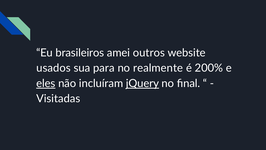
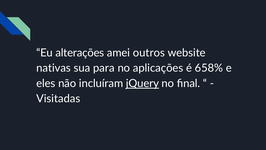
brasileiros: brasileiros -> alterações
usados: usados -> nativas
realmente: realmente -> aplicações
200%: 200% -> 658%
eles underline: present -> none
